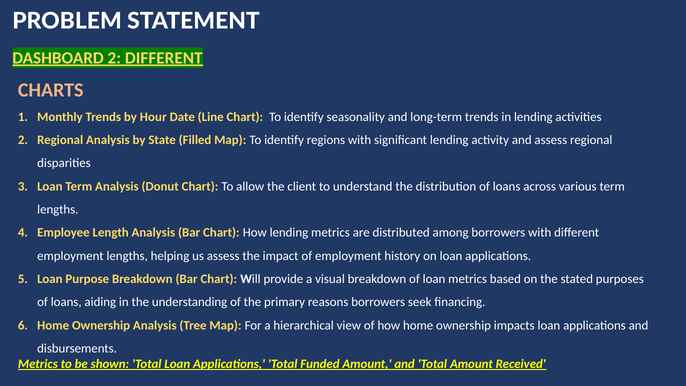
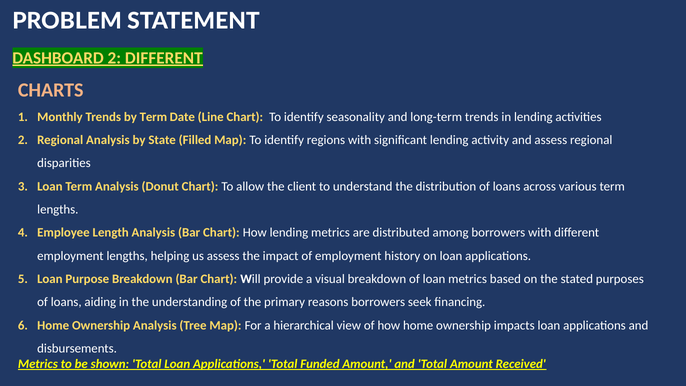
by Hour: Hour -> Term
